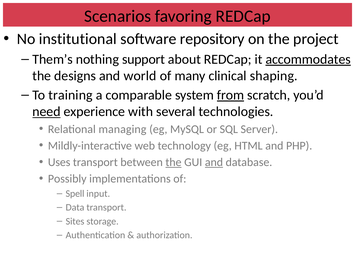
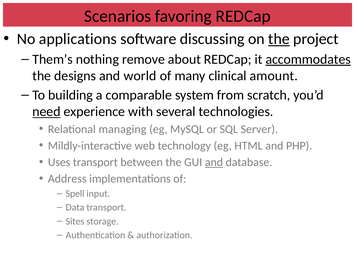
institutional: institutional -> applications
repository: repository -> discussing
the at (279, 39) underline: none -> present
support: support -> remove
shaping: shaping -> amount
training: training -> building
from underline: present -> none
the at (173, 162) underline: present -> none
Possibly: Possibly -> Address
